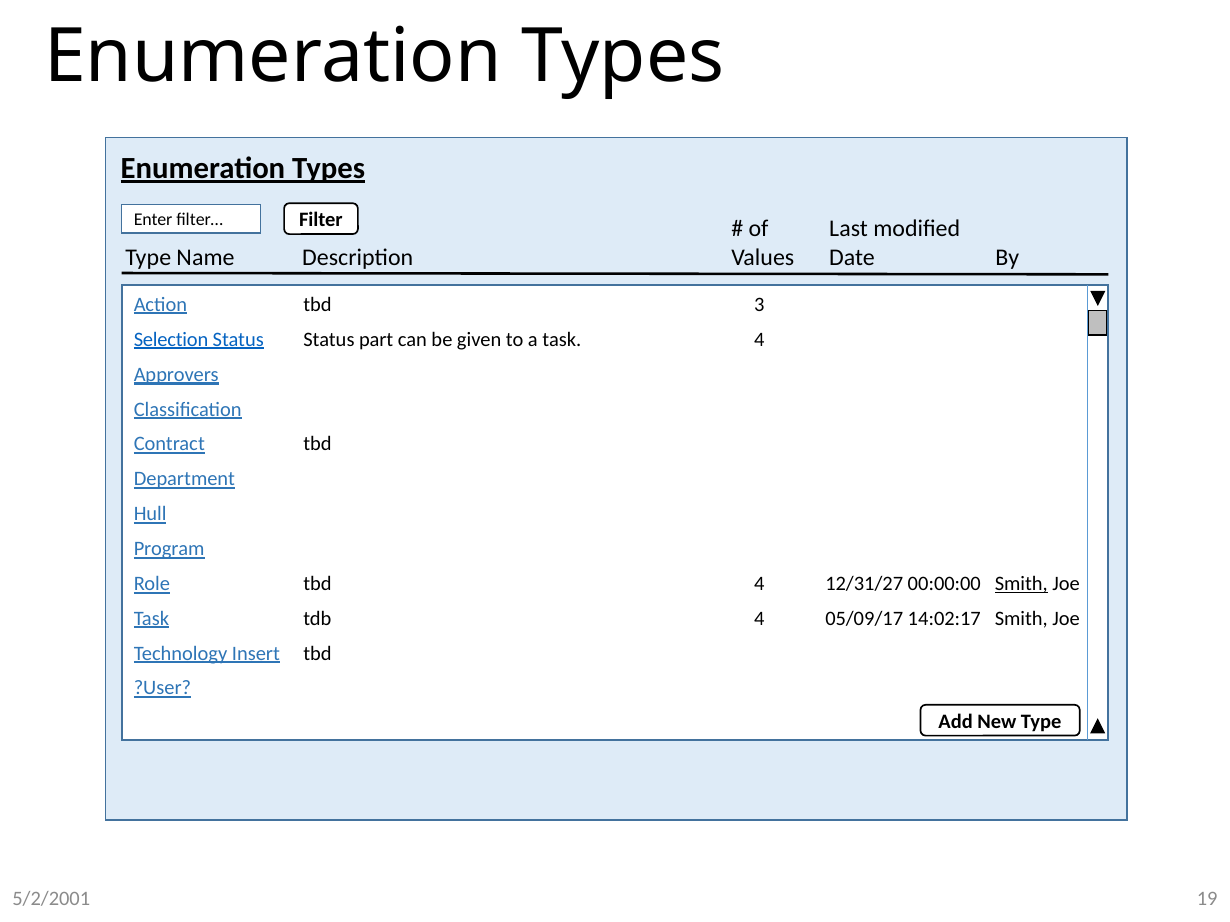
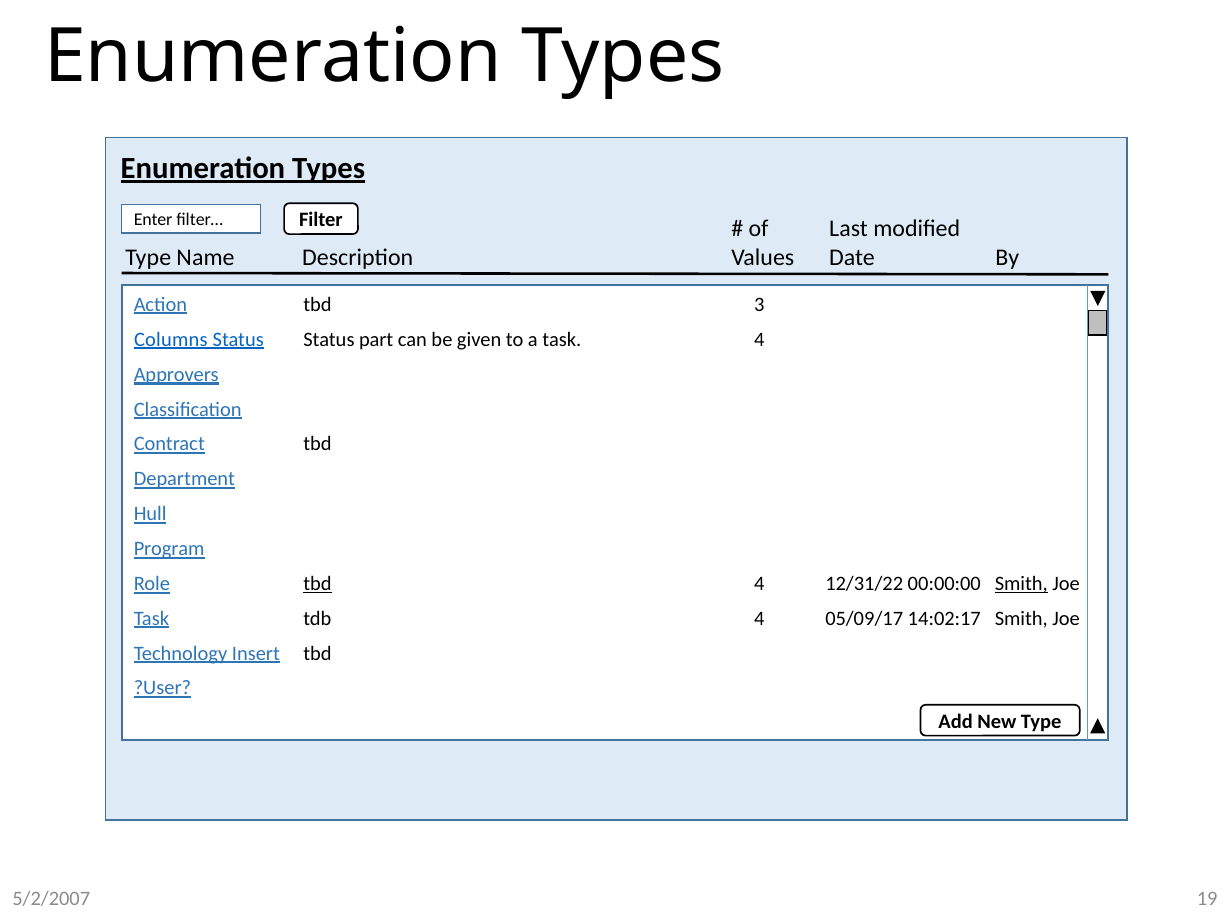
Selection: Selection -> Columns
tbd at (318, 584) underline: none -> present
12/31/27: 12/31/27 -> 12/31/22
5/2/2001: 5/2/2001 -> 5/2/2007
